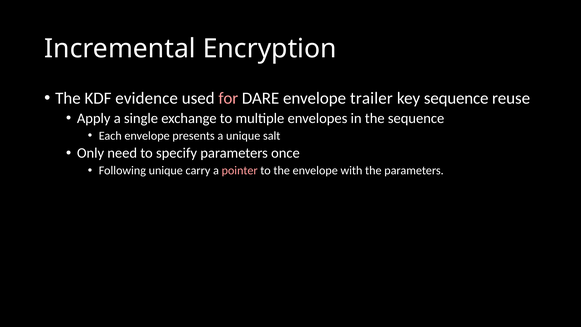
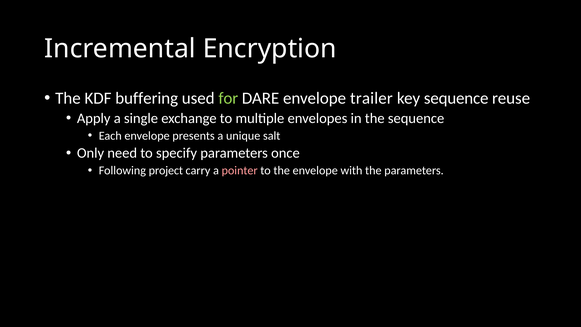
evidence: evidence -> buffering
for colour: pink -> light green
Following unique: unique -> project
